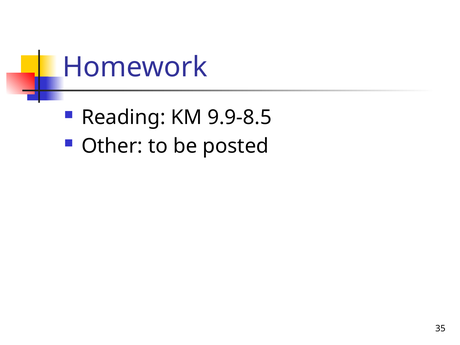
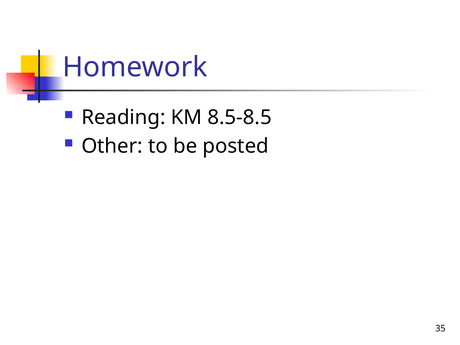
9.9-8.5: 9.9-8.5 -> 8.5-8.5
